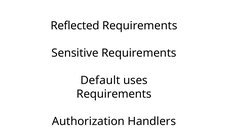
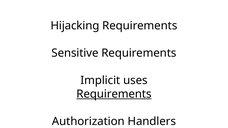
Reflected: Reflected -> Hijacking
Default: Default -> Implicit
Requirements at (114, 94) underline: none -> present
